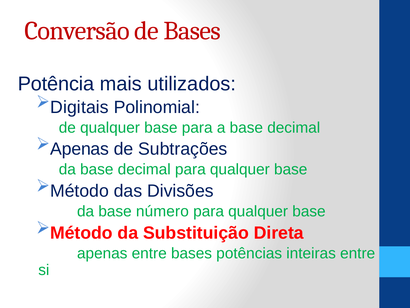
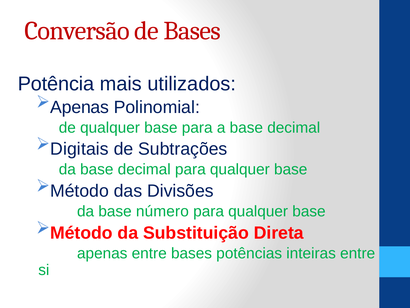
Digitais at (79, 107): Digitais -> Apenas
Apenas at (80, 149): Apenas -> Digitais
